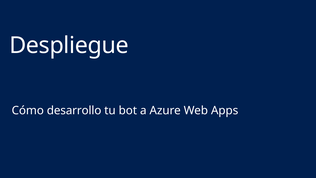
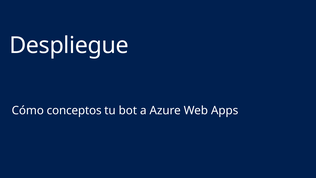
desarrollo: desarrollo -> conceptos
